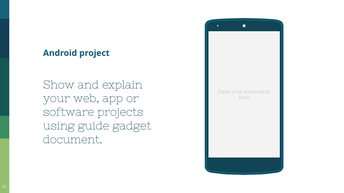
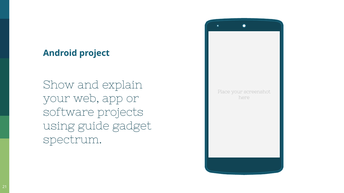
document: document -> spectrum
